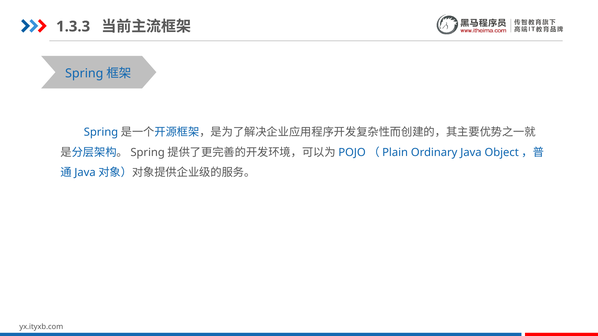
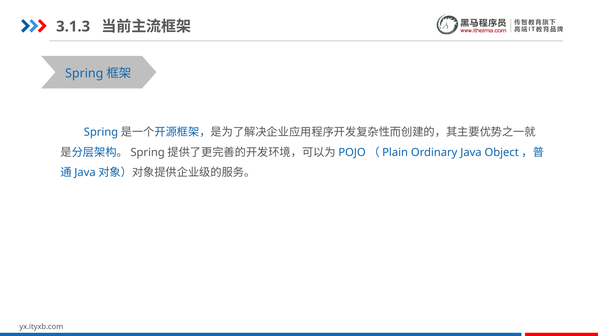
1.3.3: 1.3.3 -> 3.1.3
